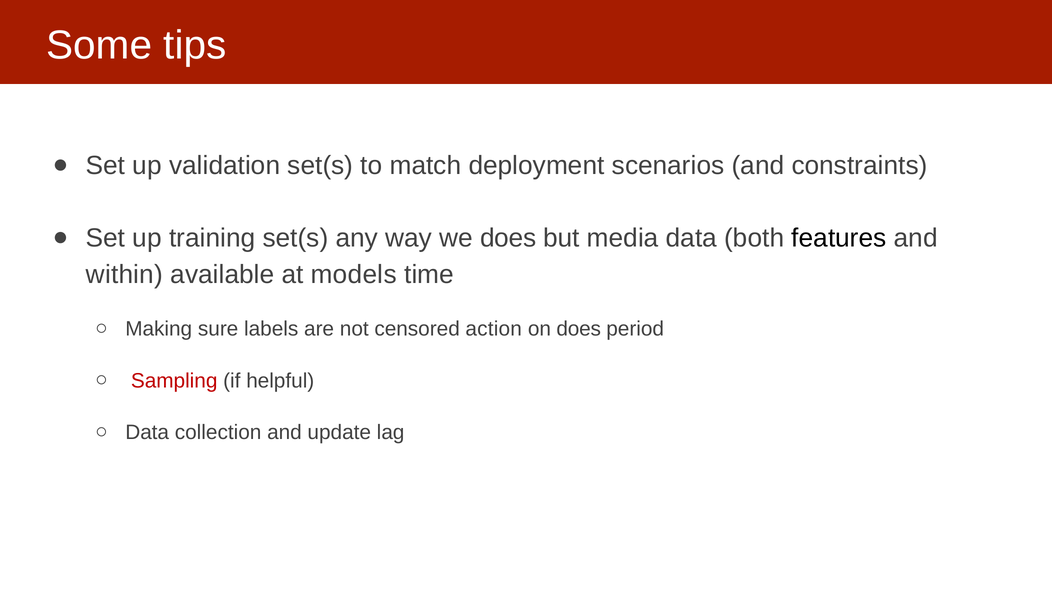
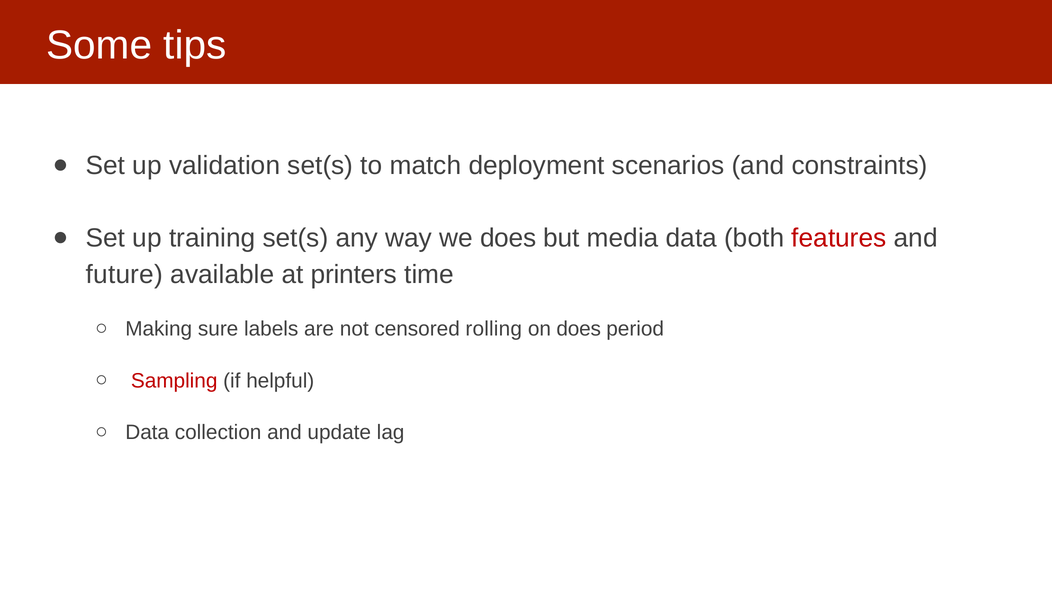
features colour: black -> red
within: within -> future
models: models -> printers
action: action -> rolling
